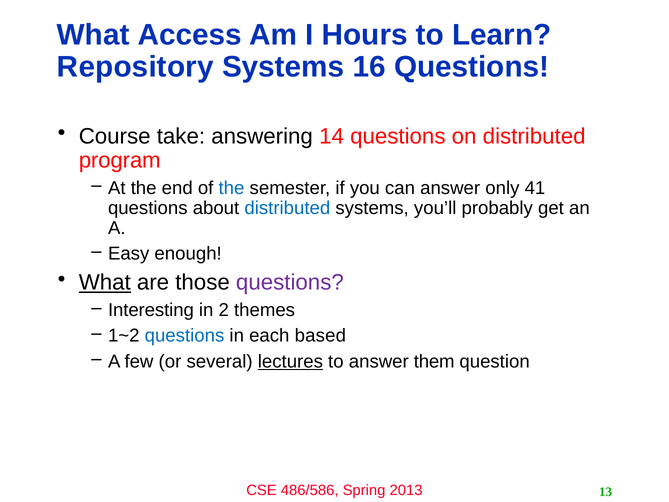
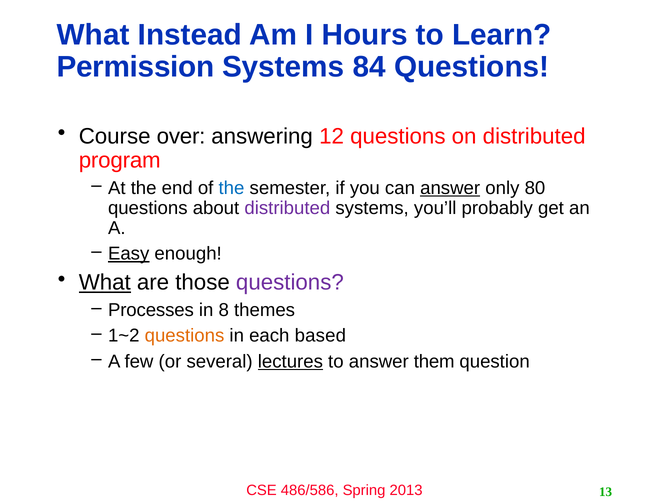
Access: Access -> Instead
Repository: Repository -> Permission
16: 16 -> 84
take: take -> over
14: 14 -> 12
answer at (450, 188) underline: none -> present
41: 41 -> 80
distributed at (287, 208) colour: blue -> purple
Easy underline: none -> present
Interesting: Interesting -> Processes
2: 2 -> 8
questions at (184, 336) colour: blue -> orange
